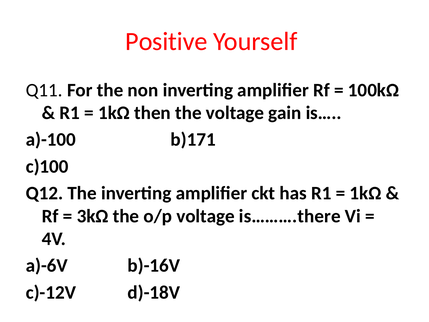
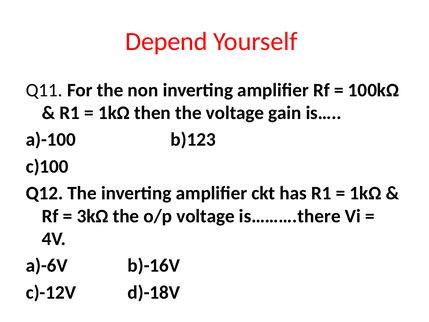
Positive: Positive -> Depend
b)171: b)171 -> b)123
